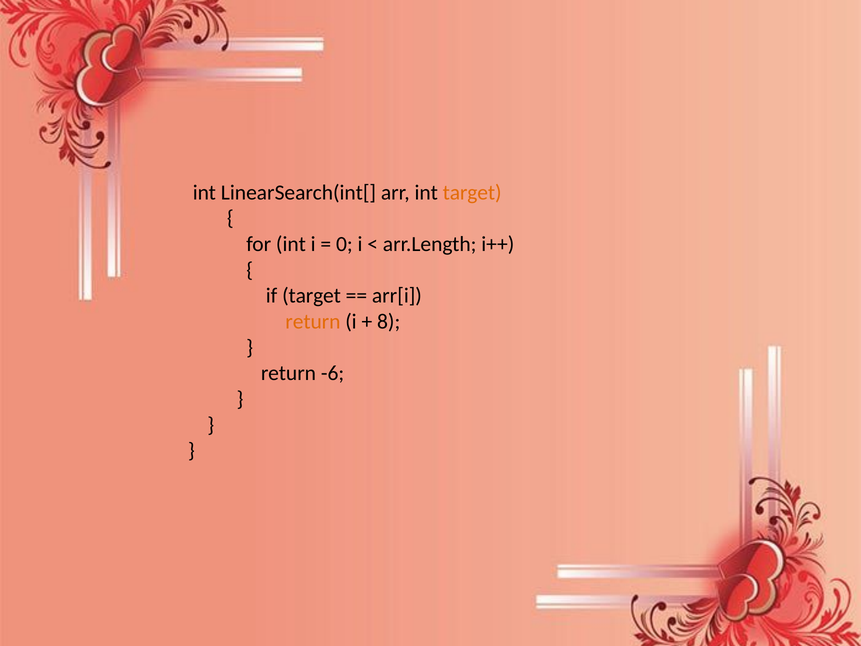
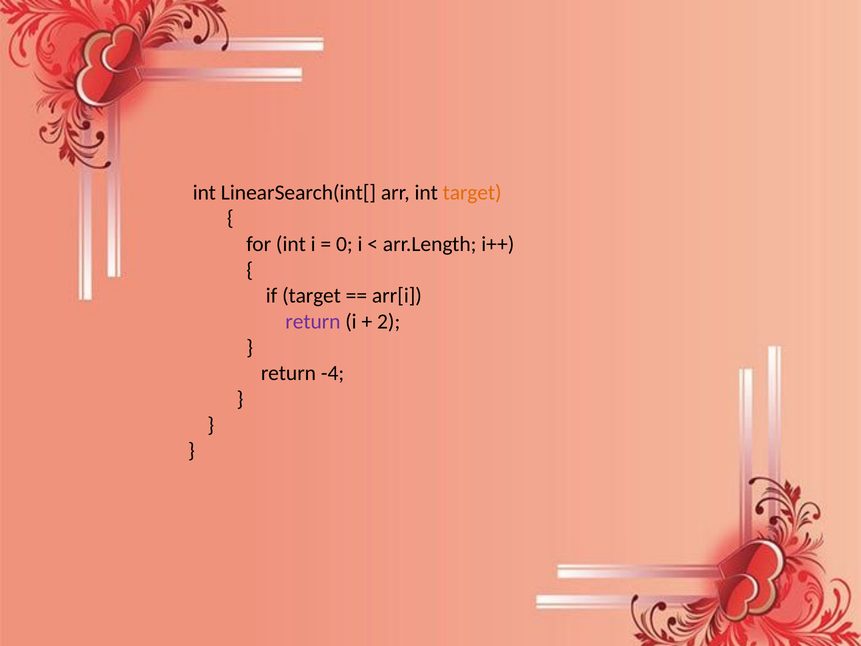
return at (313, 322) colour: orange -> purple
8: 8 -> 2
-6: -6 -> -4
